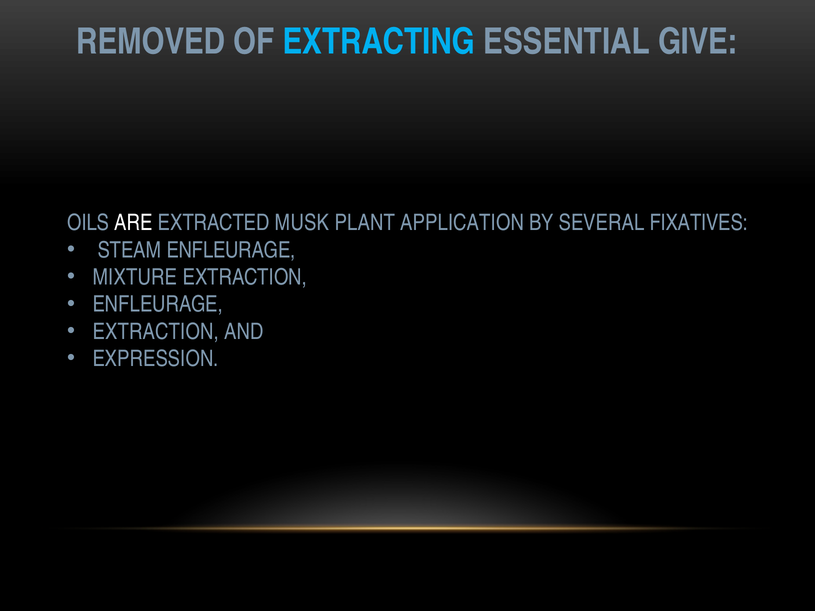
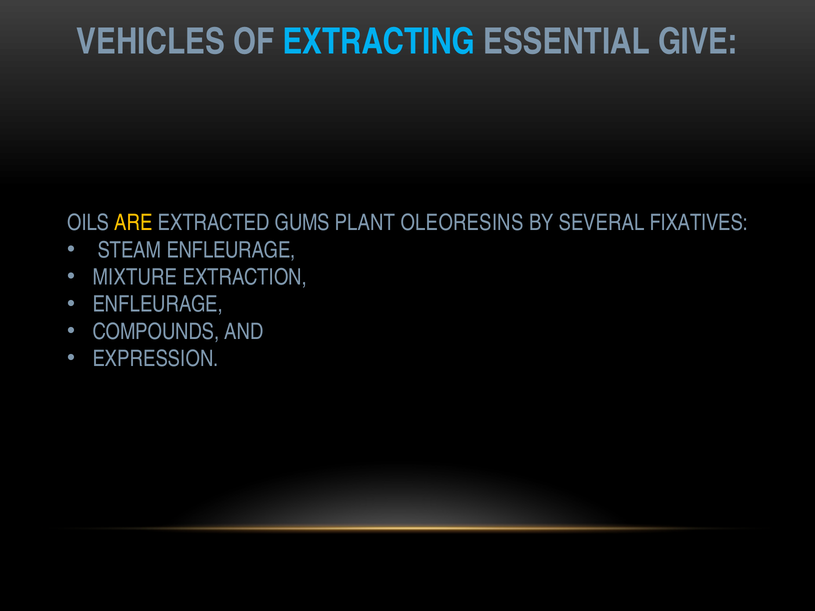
REMOVED: REMOVED -> VEHICLES
ARE colour: white -> yellow
MUSK: MUSK -> GUMS
APPLICATION: APPLICATION -> OLEORESINS
EXTRACTION at (156, 332): EXTRACTION -> COMPOUNDS
